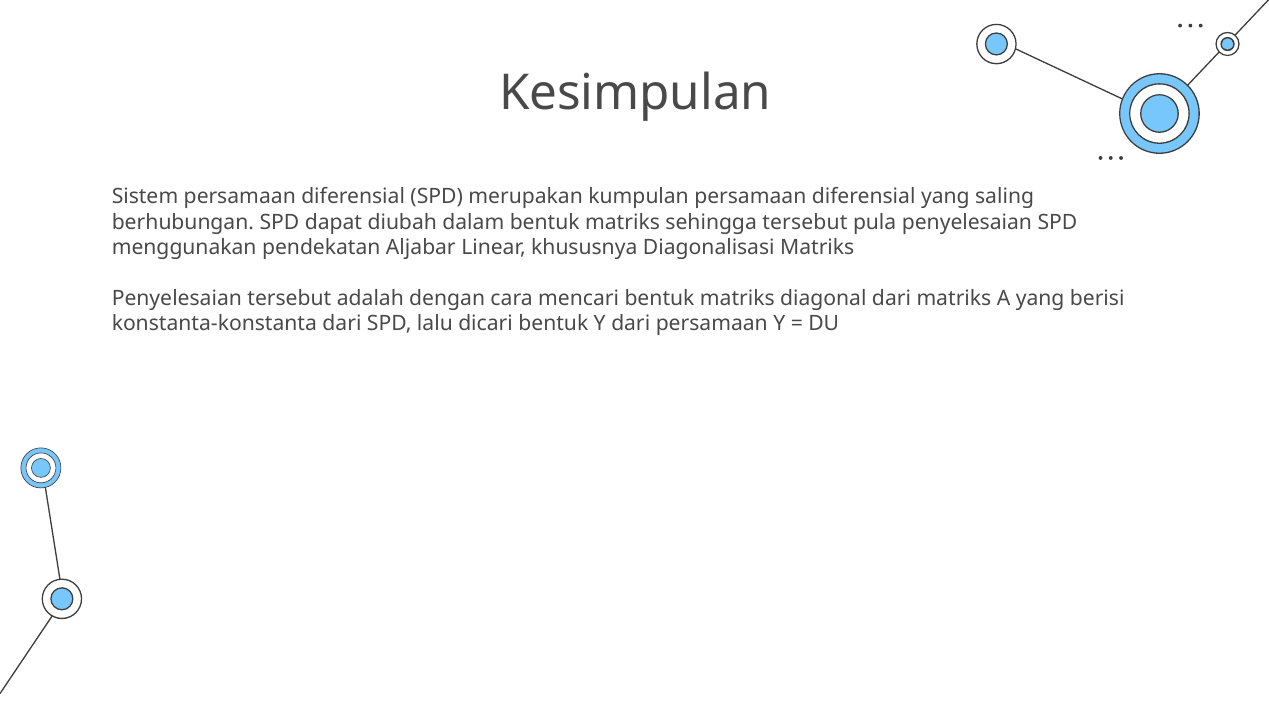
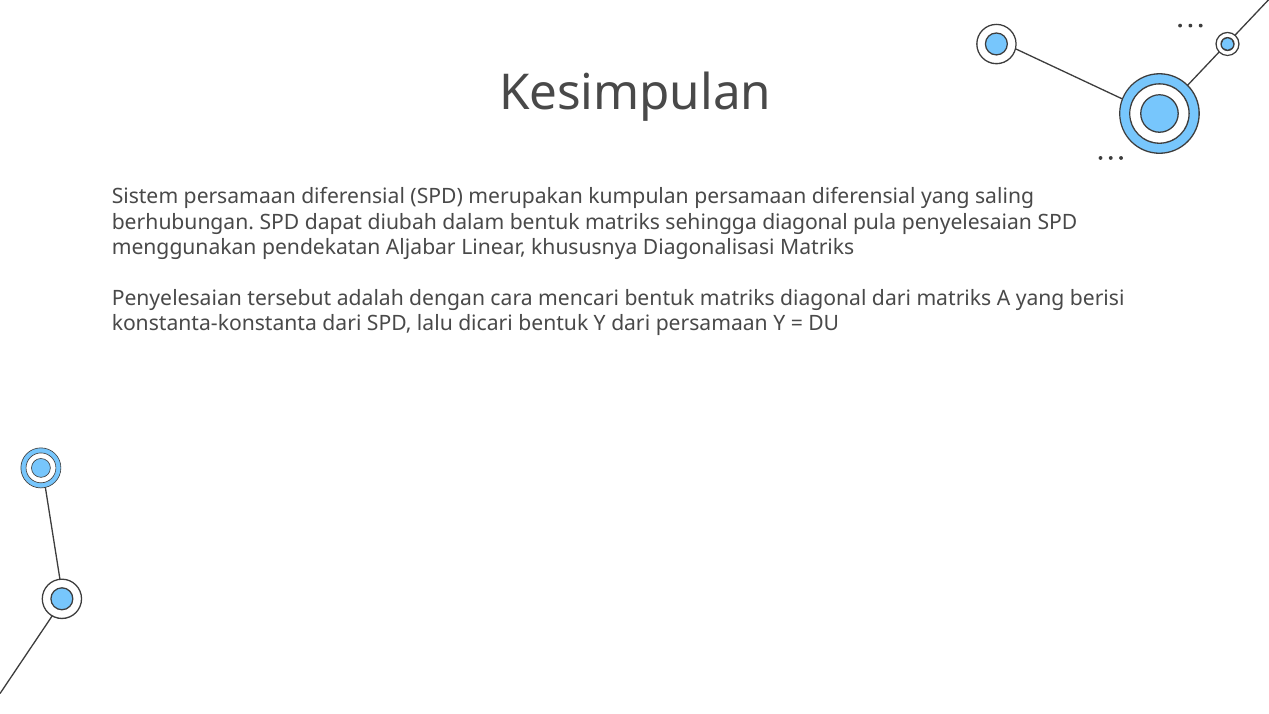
sehingga tersebut: tersebut -> diagonal
